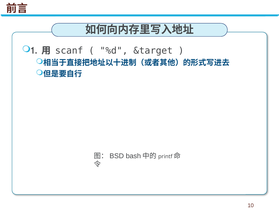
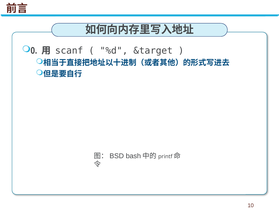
1: 1 -> 0
